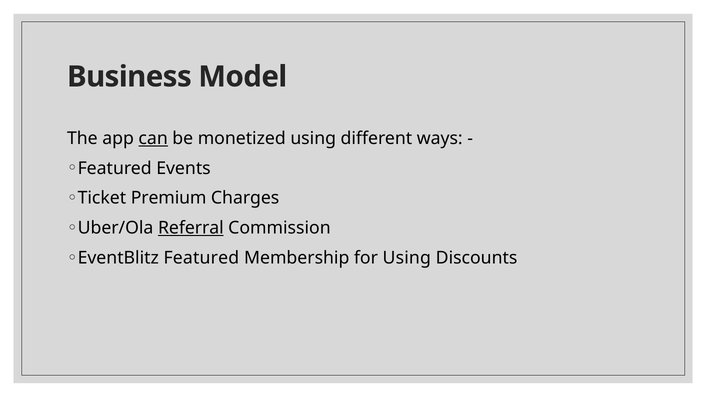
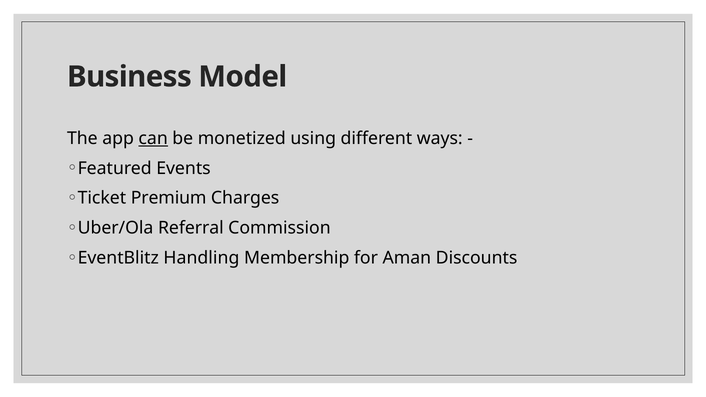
Referral underline: present -> none
EventBlitz Featured: Featured -> Handling
for Using: Using -> Aman
